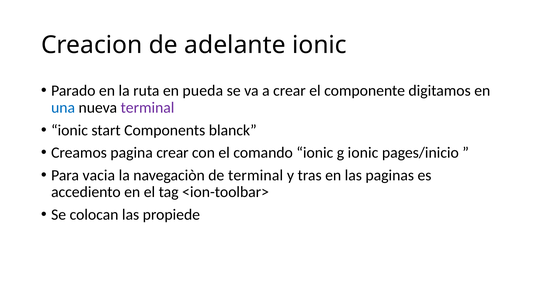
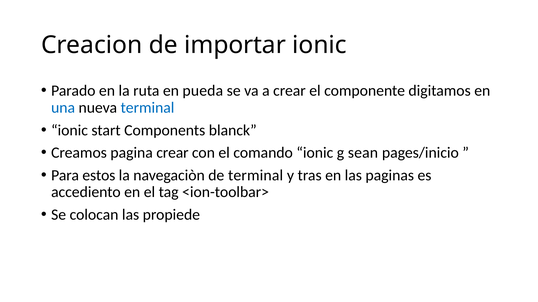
adelante: adelante -> importar
terminal at (148, 108) colour: purple -> blue
g ionic: ionic -> sean
vacia: vacia -> estos
